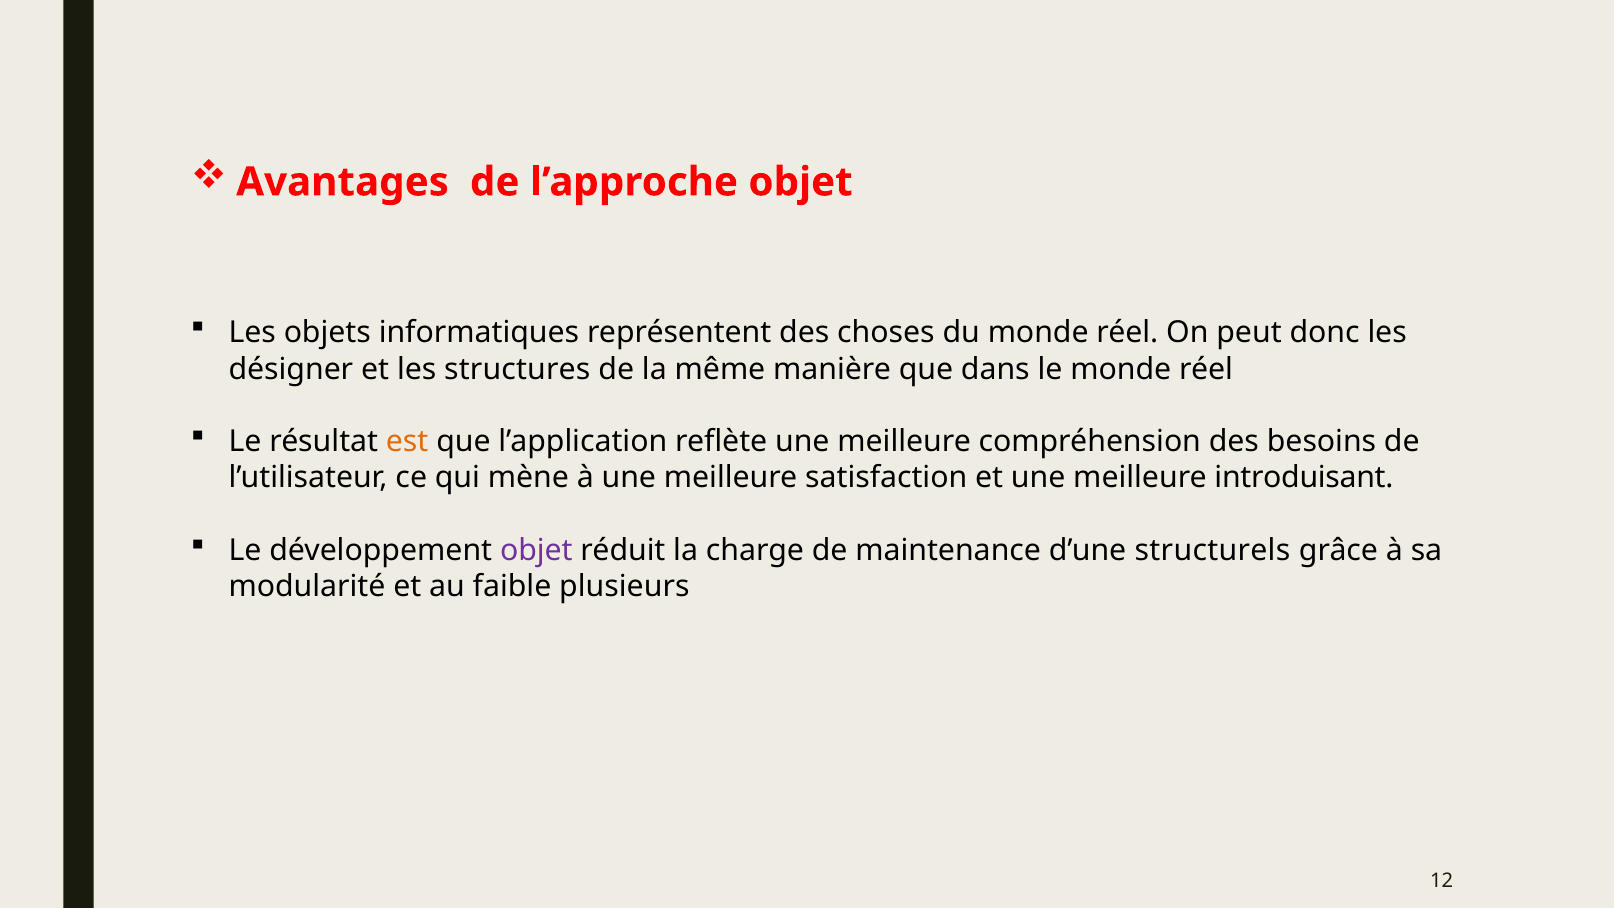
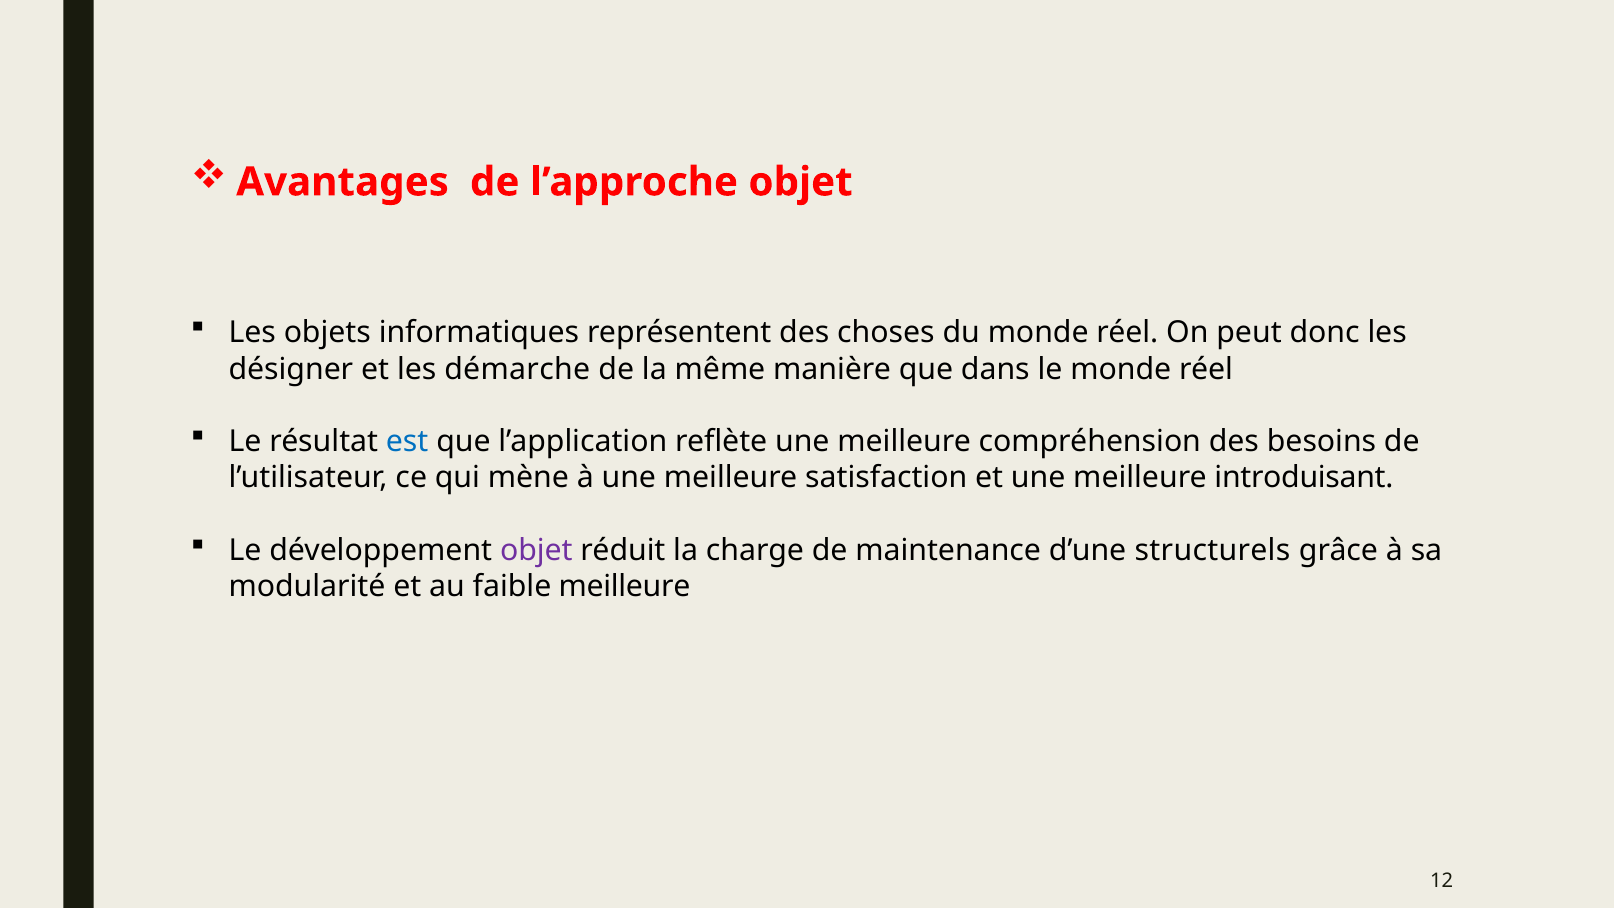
structures: structures -> démarche
est colour: orange -> blue
faible plusieurs: plusieurs -> meilleure
